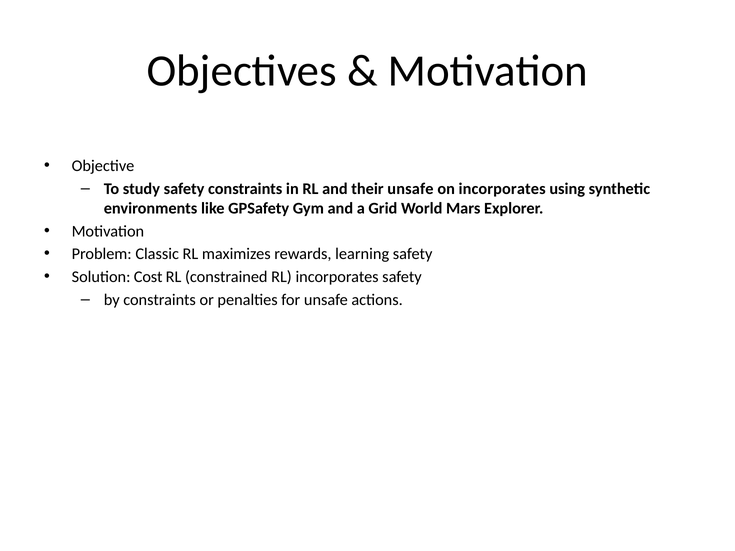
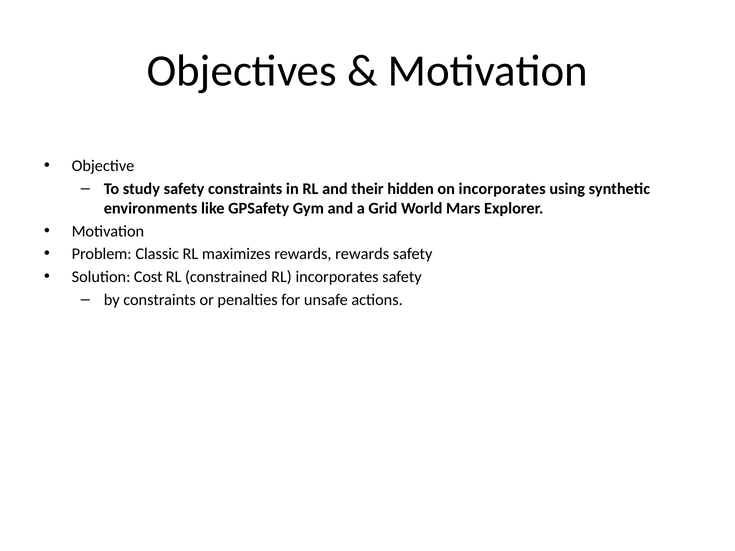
their unsafe: unsafe -> hidden
rewards learning: learning -> rewards
